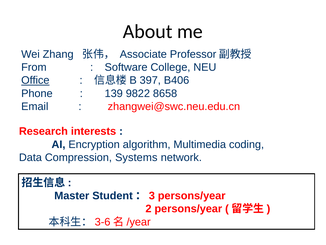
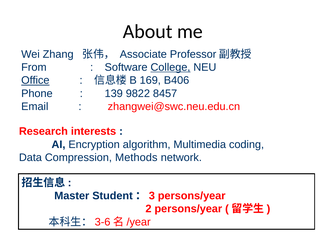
College underline: none -> present
397: 397 -> 169
8658: 8658 -> 8457
Systems: Systems -> Methods
